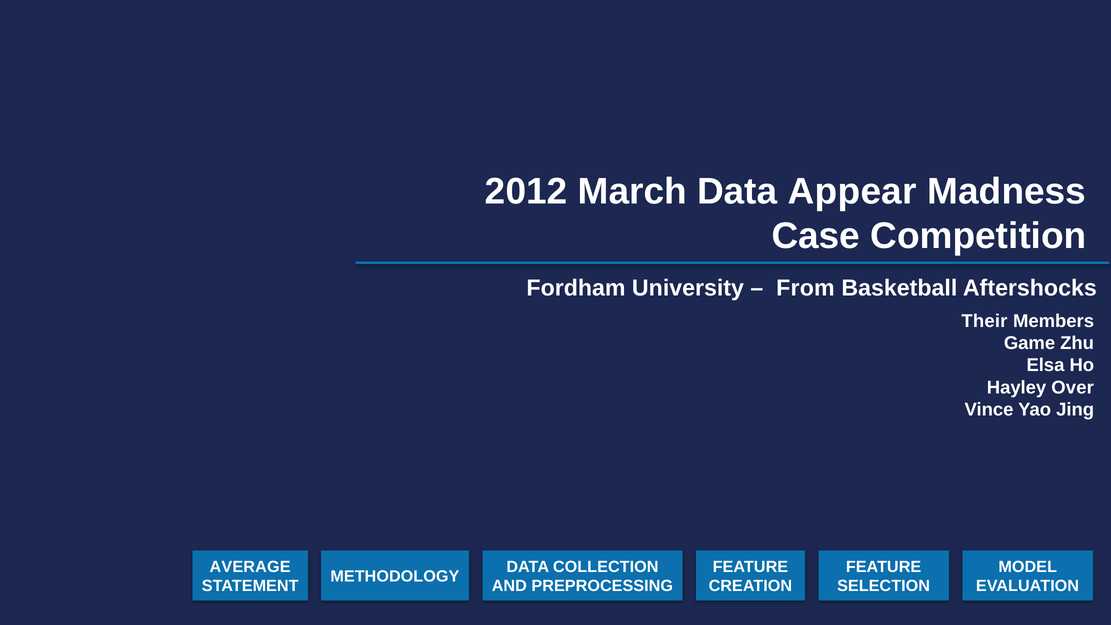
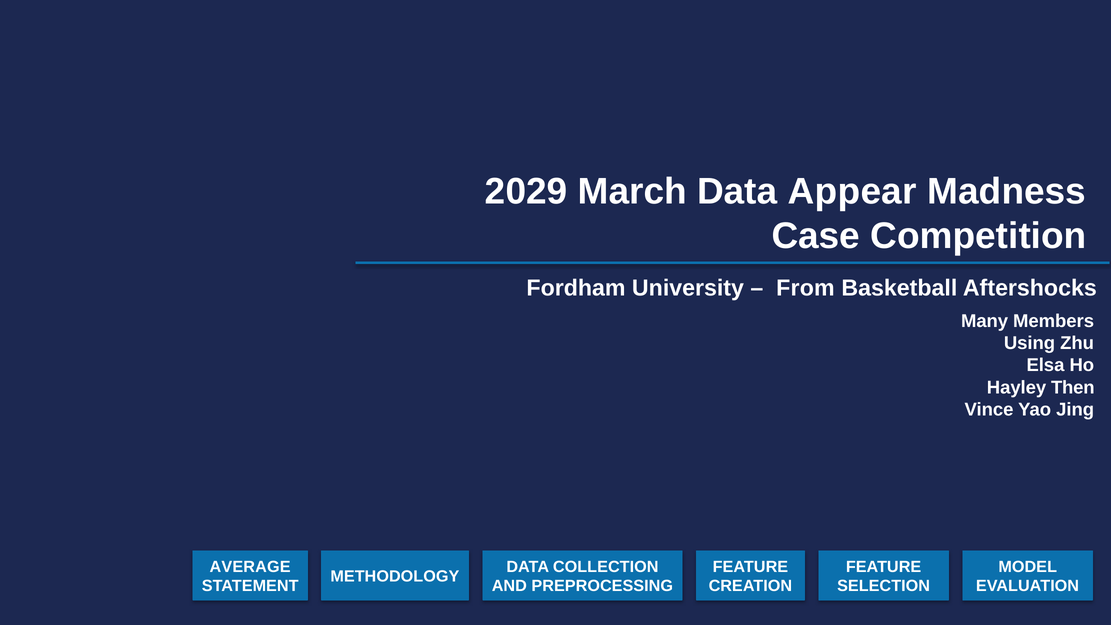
2012: 2012 -> 2029
Their: Their -> Many
Game: Game -> Using
Over: Over -> Then
